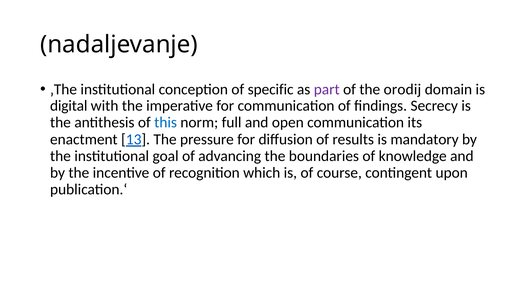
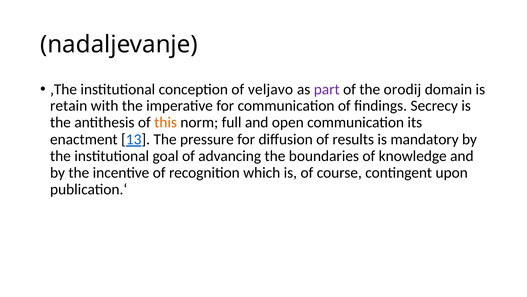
specific: specific -> veljavo
digital: digital -> retain
this colour: blue -> orange
